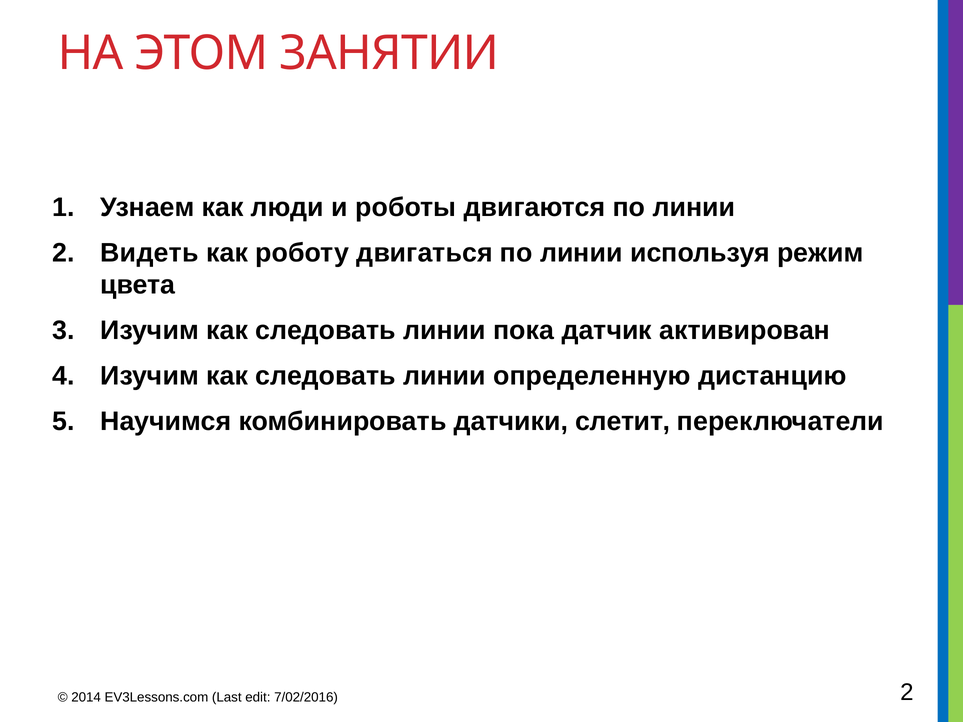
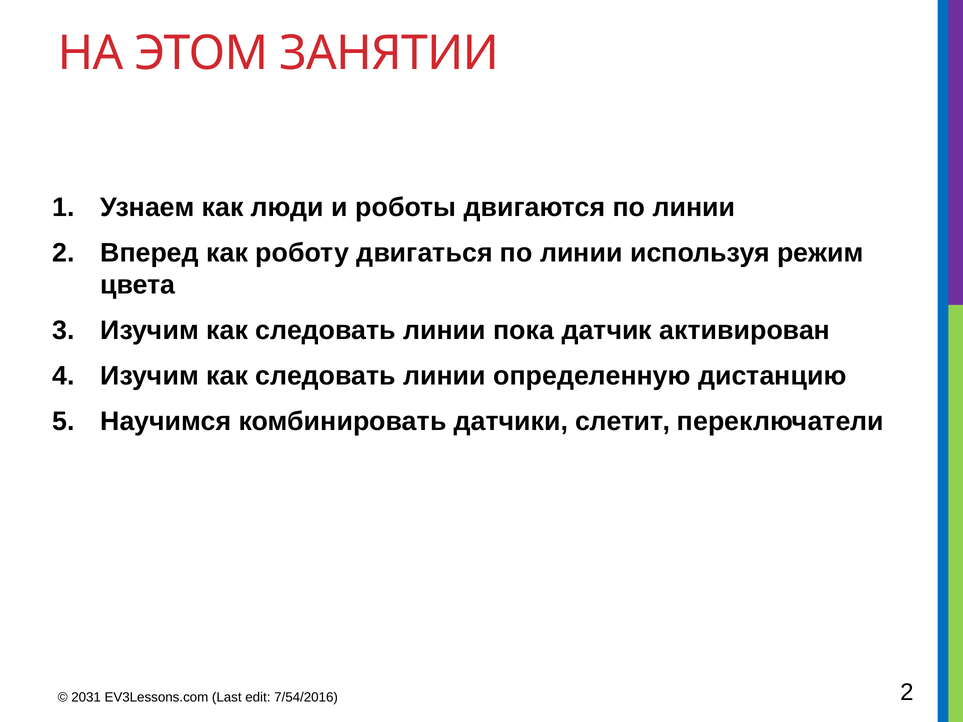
Видеть: Видеть -> Вперед
2014: 2014 -> 2031
7/02/2016: 7/02/2016 -> 7/54/2016
